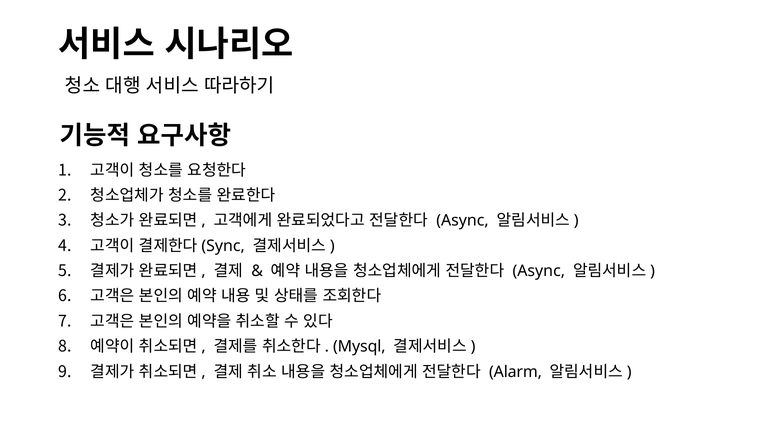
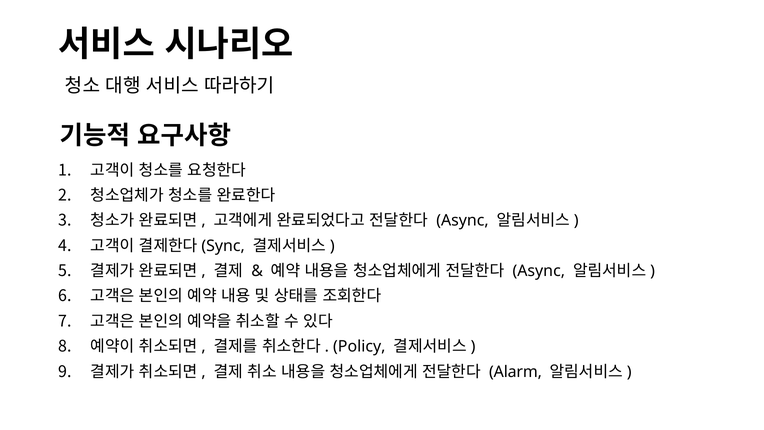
Mysql: Mysql -> Policy
